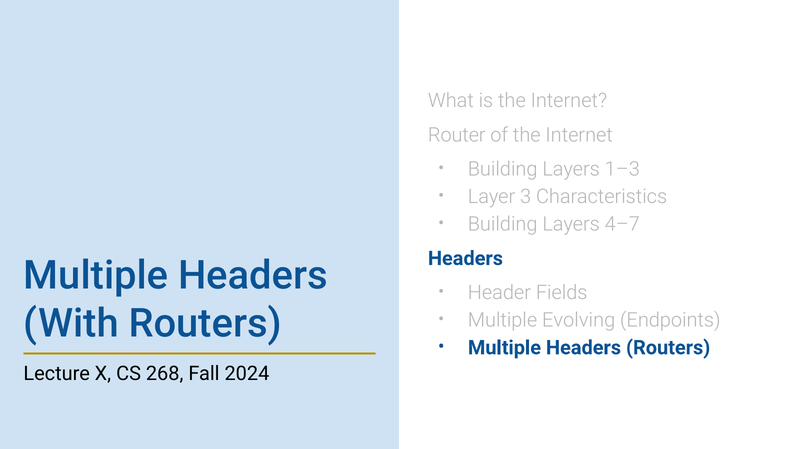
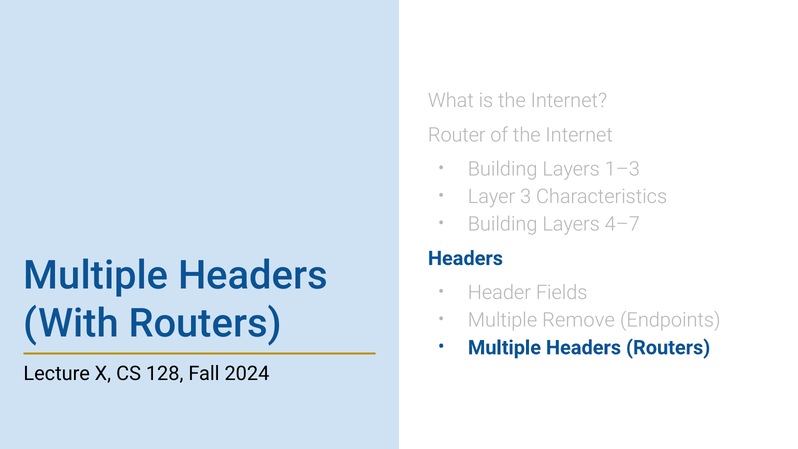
Evolving: Evolving -> Remove
268: 268 -> 128
